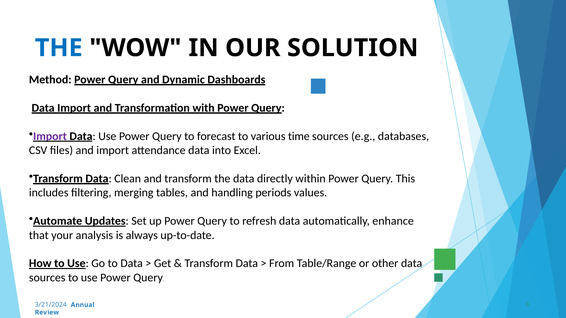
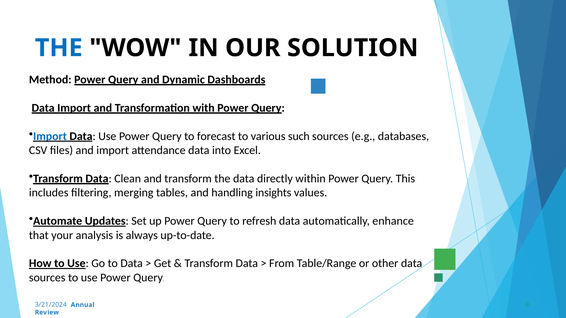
Import at (50, 136) colour: purple -> blue
time: time -> such
periods: periods -> insights
